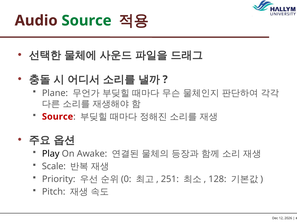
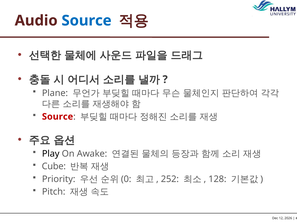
Source at (87, 21) colour: green -> blue
Scale: Scale -> Cube
251: 251 -> 252
